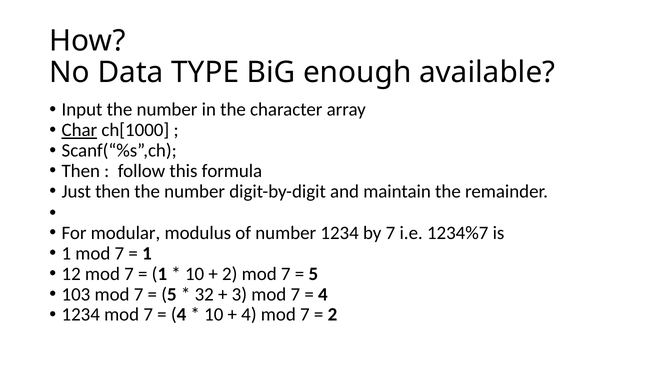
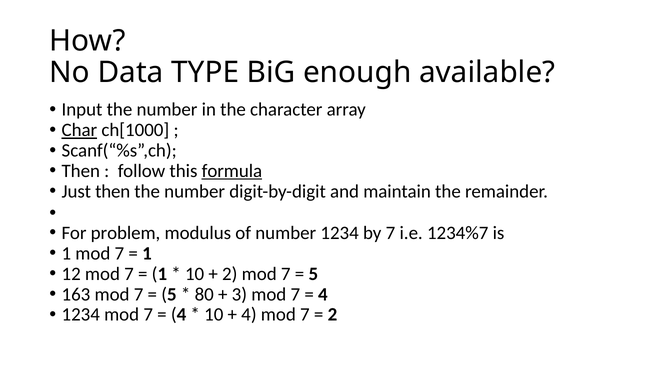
formula underline: none -> present
modular: modular -> problem
103: 103 -> 163
32: 32 -> 80
